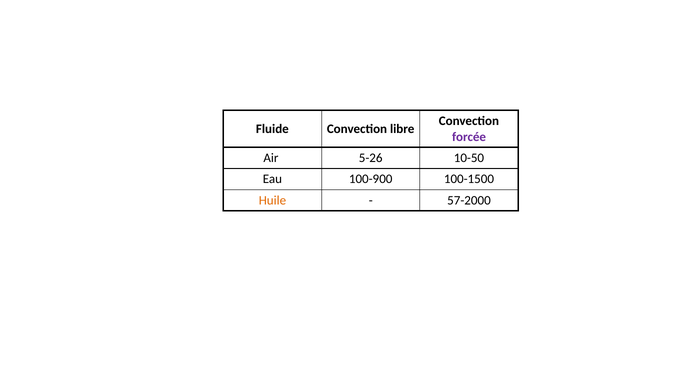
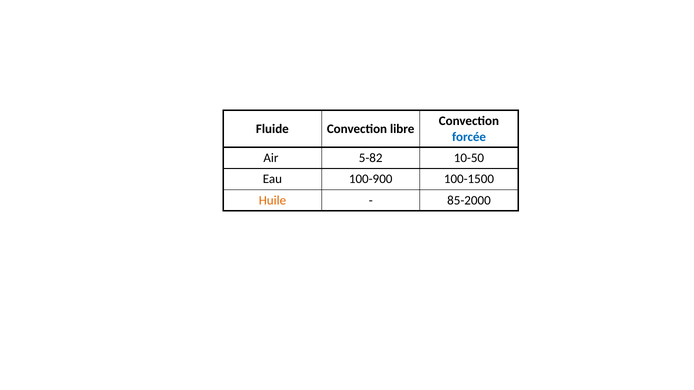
forcée colour: purple -> blue
5-26: 5-26 -> 5-82
57-2000: 57-2000 -> 85-2000
